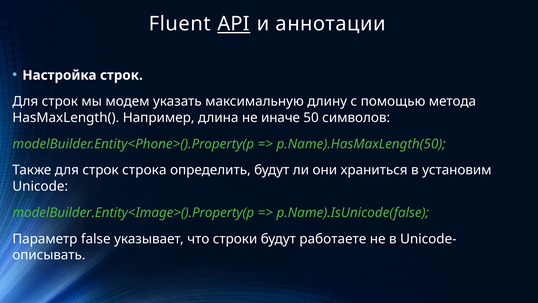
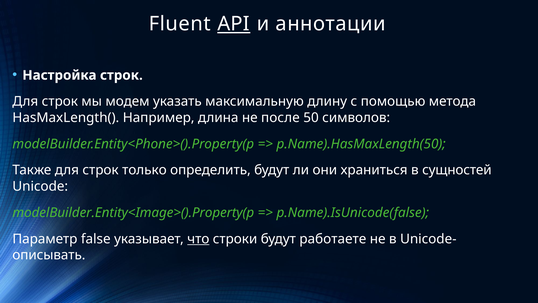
иначе: иначе -> после
строка: строка -> только
установим: установим -> сущностей
что underline: none -> present
